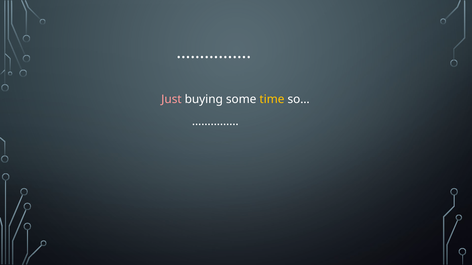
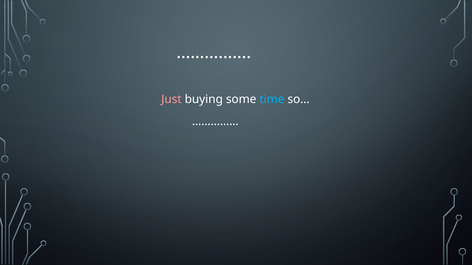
time colour: yellow -> light blue
